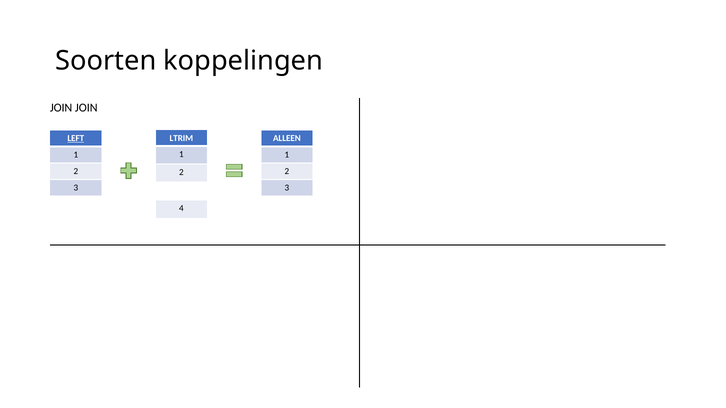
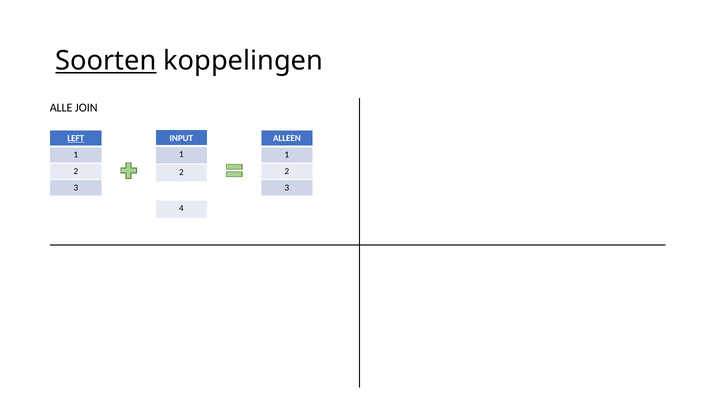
Soorten underline: none -> present
JOIN at (61, 108): JOIN -> ALLE
LTRIM: LTRIM -> INPUT
